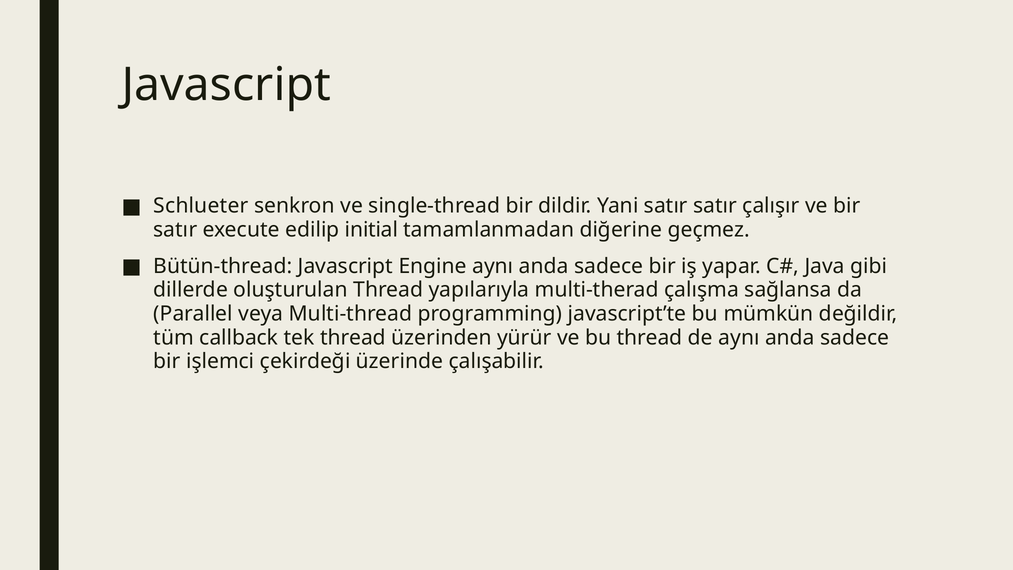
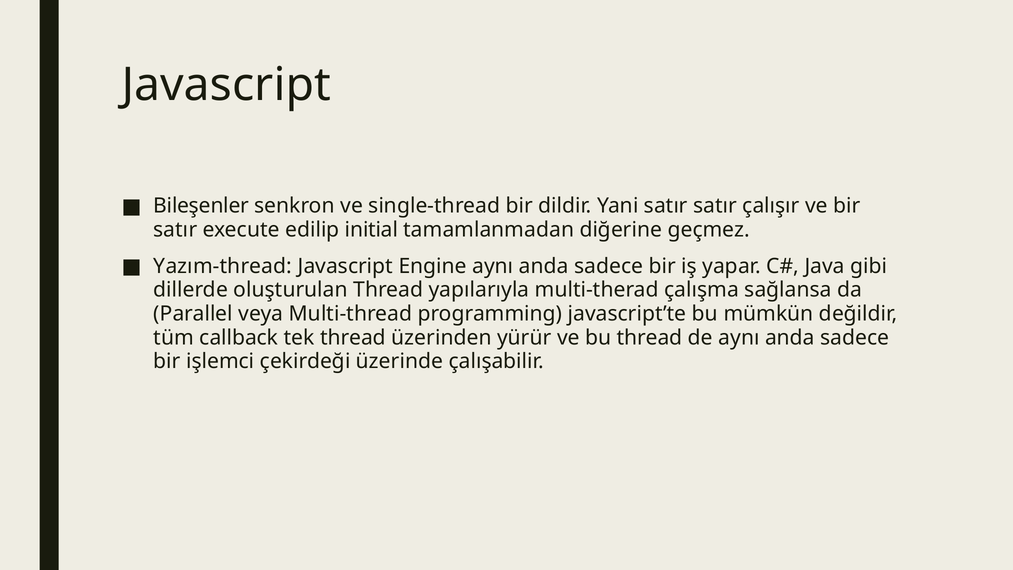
Schlueter: Schlueter -> Bileşenler
Bütün-thread: Bütün-thread -> Yazım-thread
